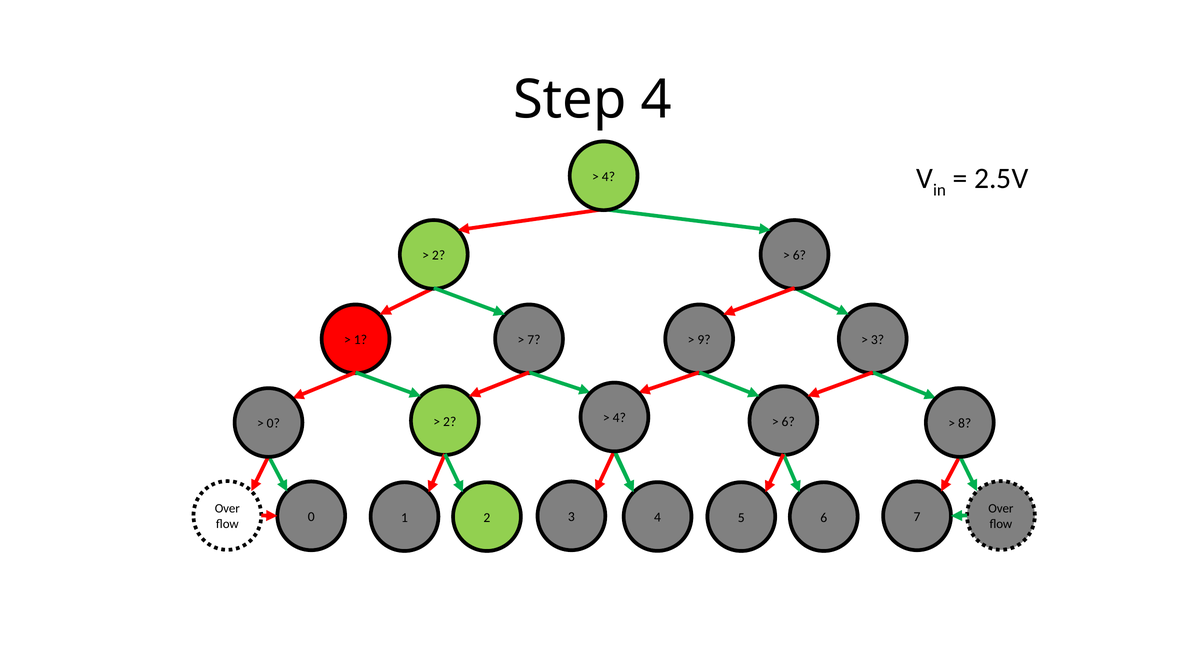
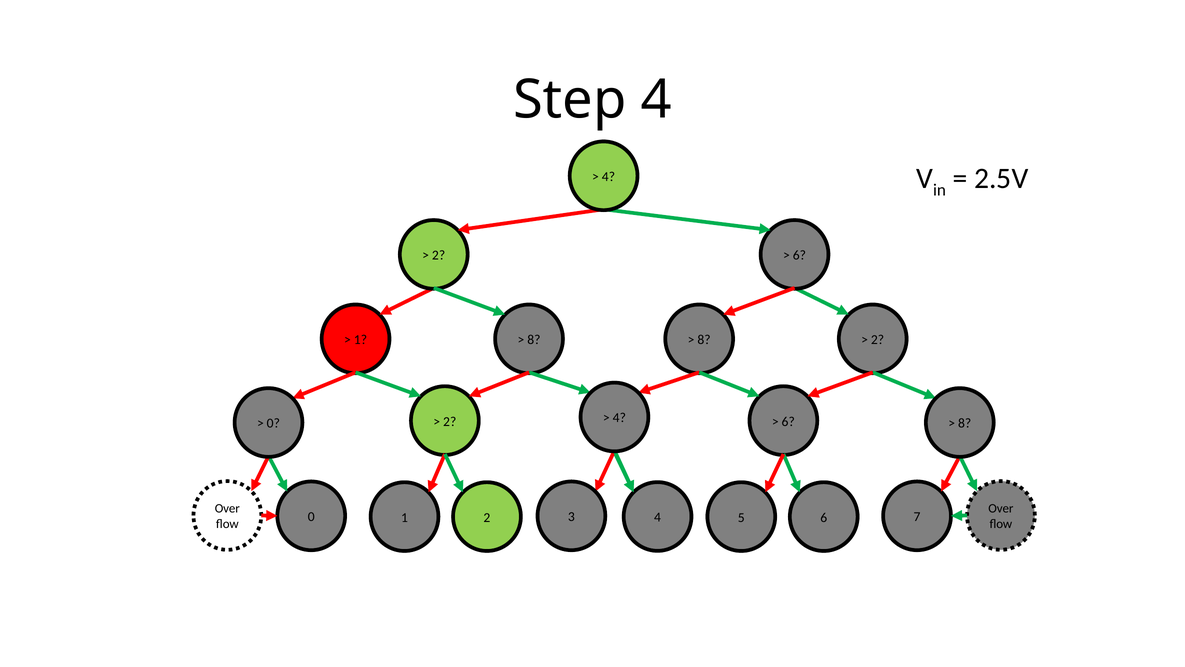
7 at (534, 340): 7 -> 8
9 at (704, 340): 9 -> 8
3 at (878, 340): 3 -> 2
